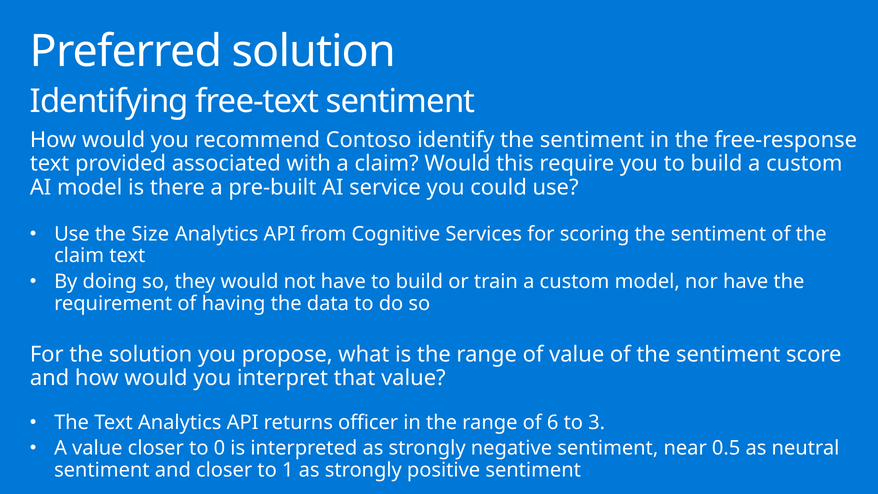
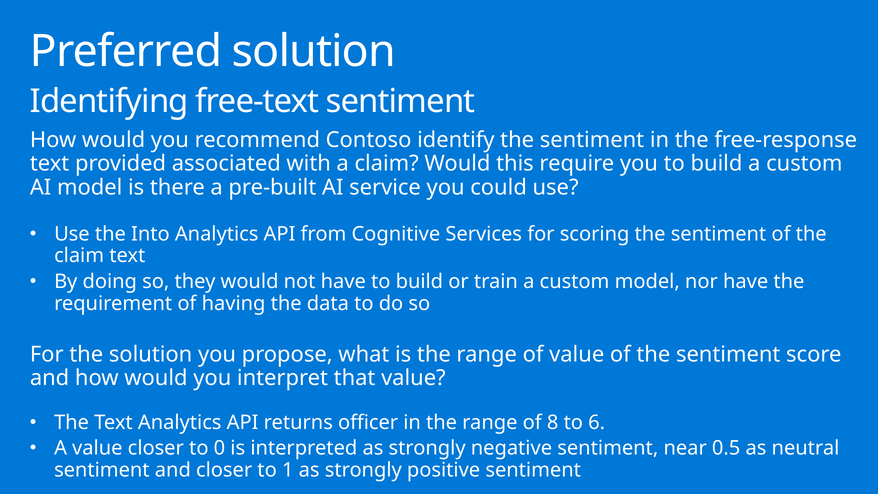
Size: Size -> Into
6: 6 -> 8
3: 3 -> 6
